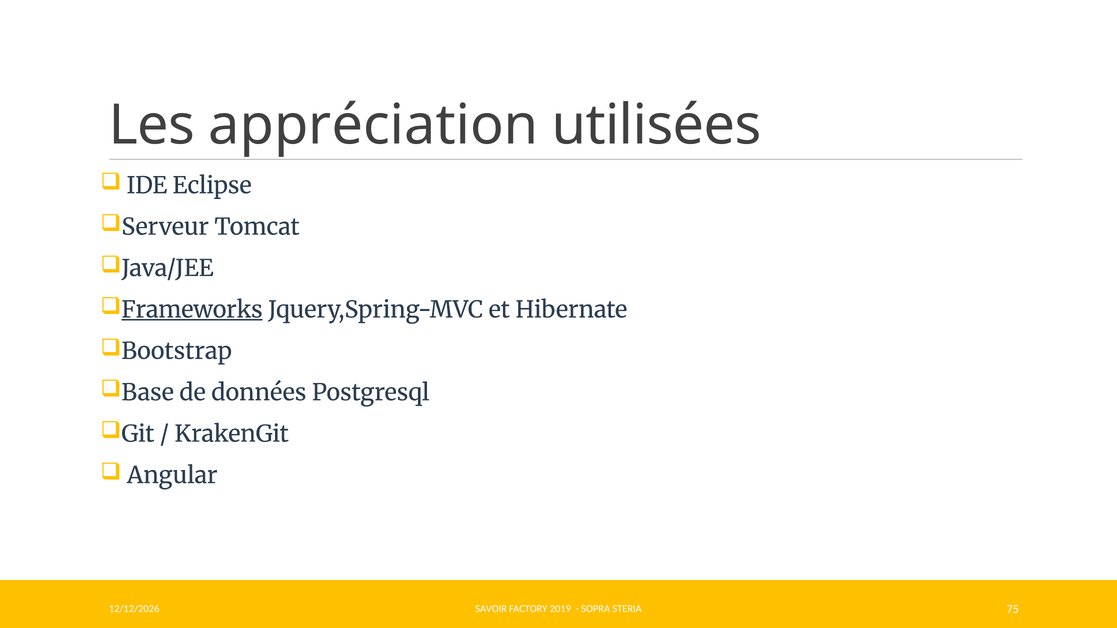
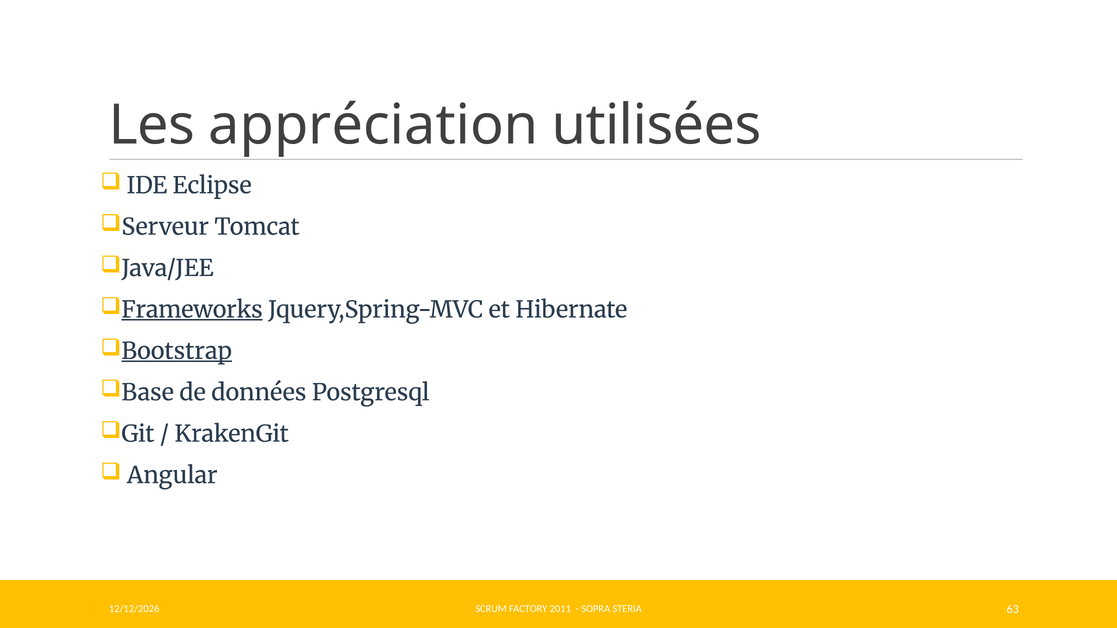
Bootstrap underline: none -> present
SAVOIR: SAVOIR -> SCRUM
2019: 2019 -> 2011
75: 75 -> 63
